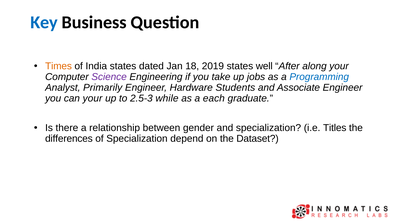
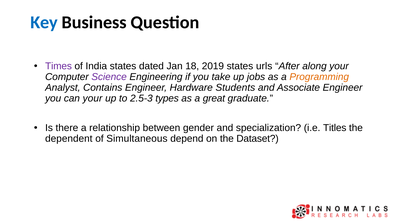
Times colour: orange -> purple
well: well -> urls
Programming colour: blue -> orange
Primarily: Primarily -> Contains
while: while -> types
each: each -> great
differences: differences -> dependent
of Specialization: Specialization -> Simultaneous
